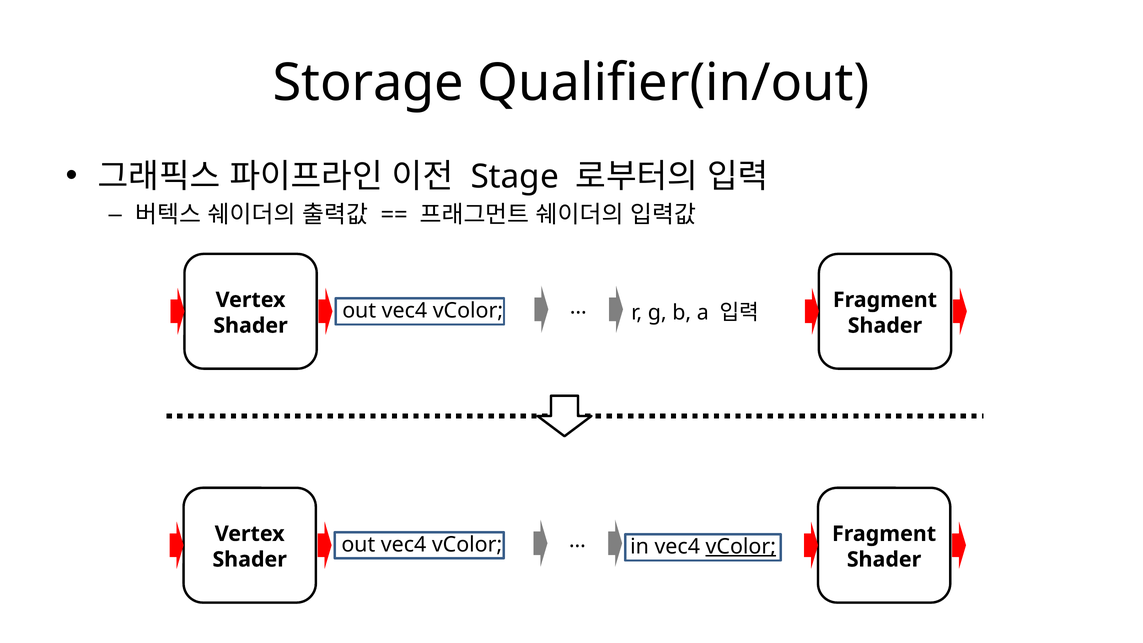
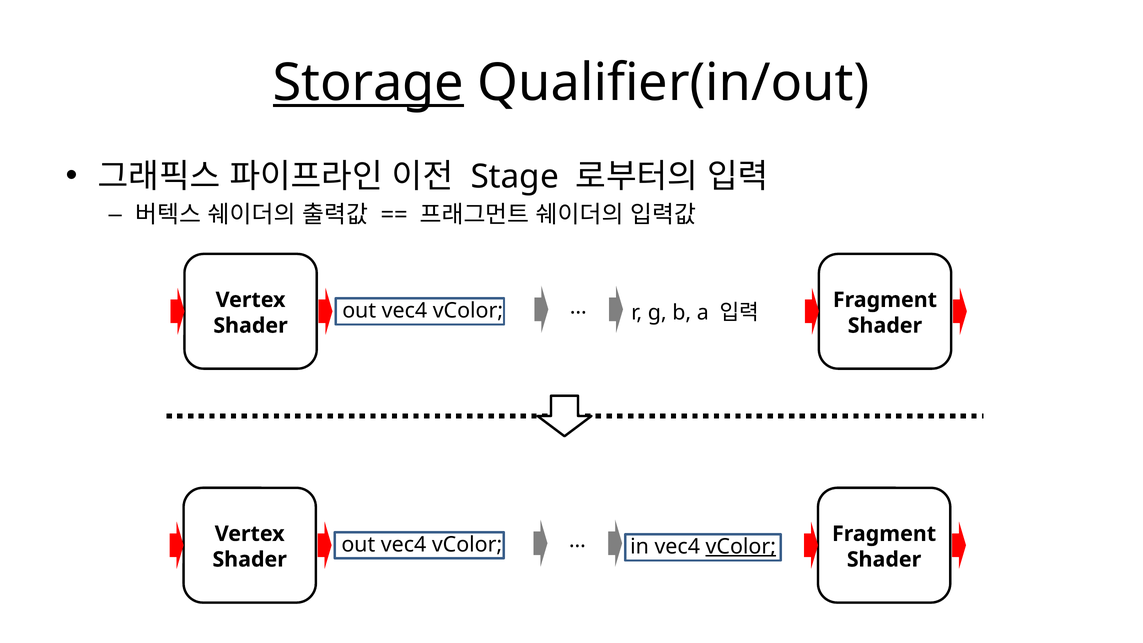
Storage underline: none -> present
